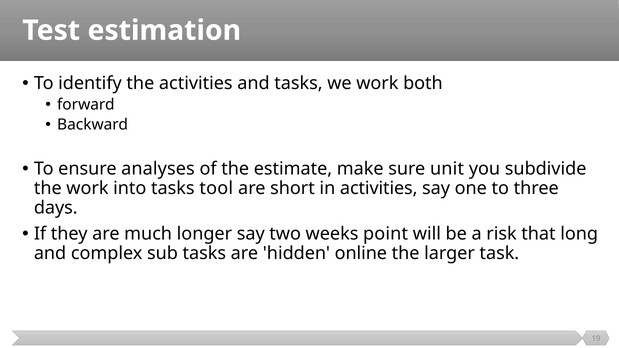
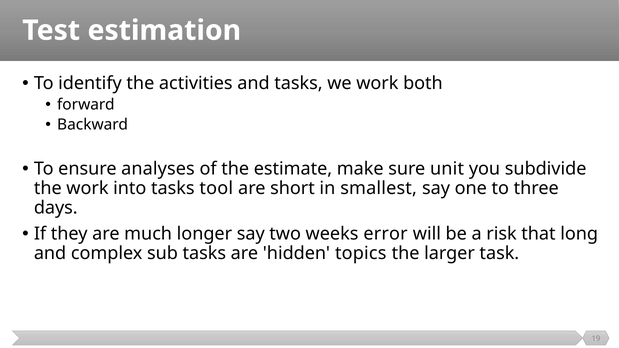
in activities: activities -> smallest
point: point -> error
online: online -> topics
